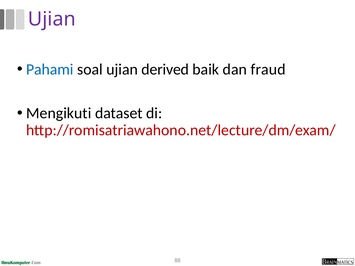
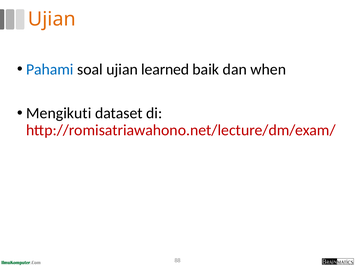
Ujian at (52, 19) colour: purple -> orange
derived: derived -> learned
fraud: fraud -> when
